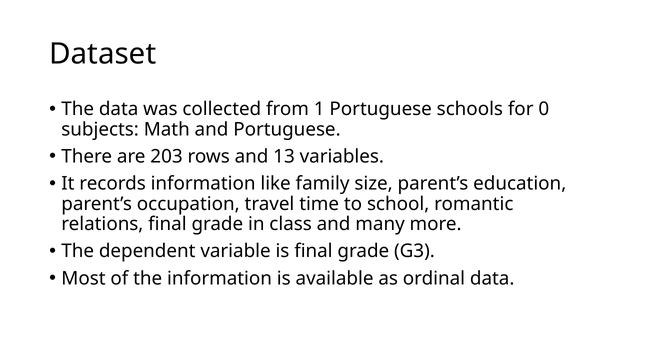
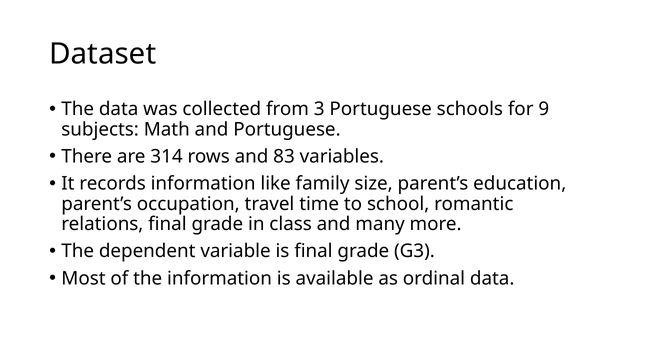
1: 1 -> 3
0: 0 -> 9
203: 203 -> 314
13: 13 -> 83
